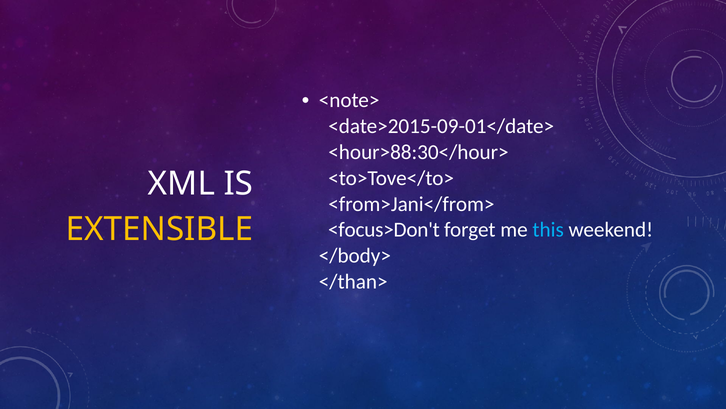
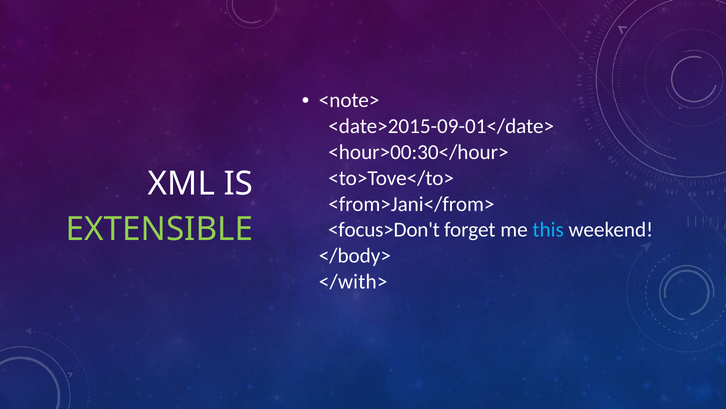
<hour>88:30</hour>: <hour>88:30</hour> -> <hour>00:30</hour>
EXTENSIBLE colour: yellow -> light green
</than>: </than> -> </with>
